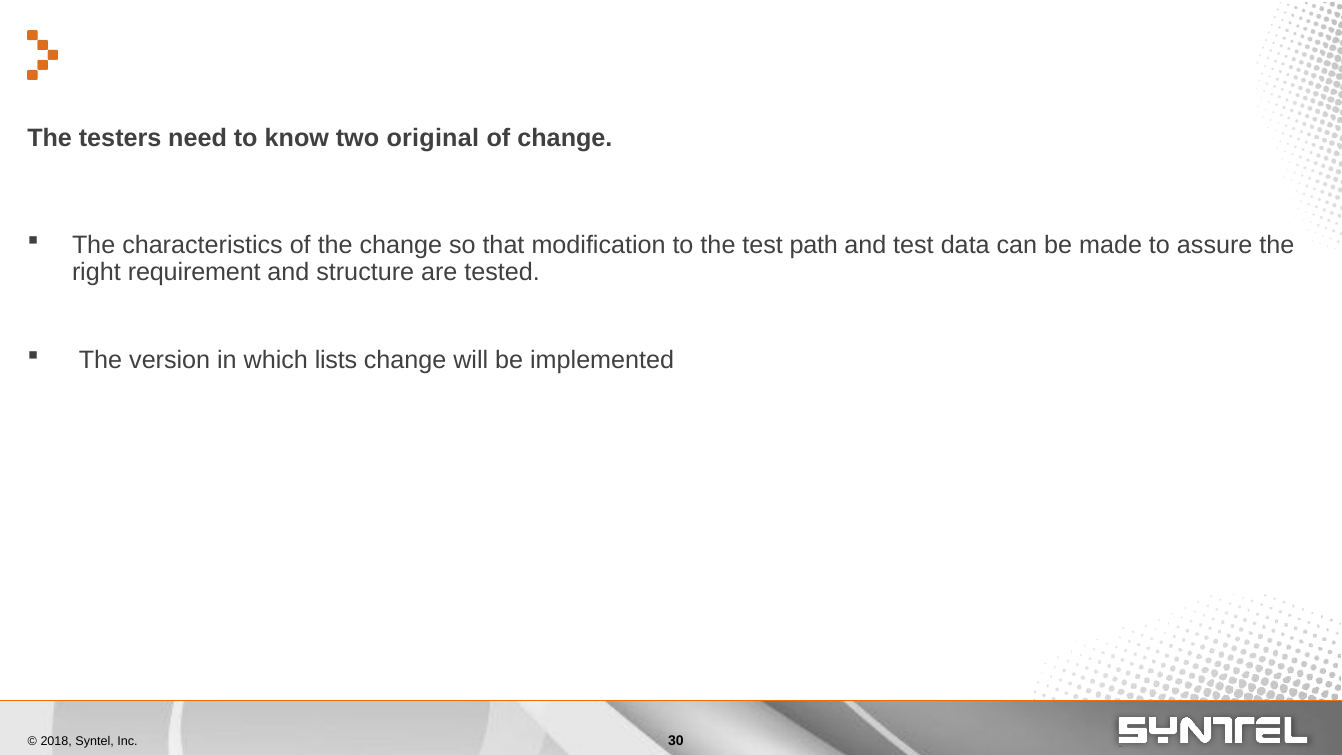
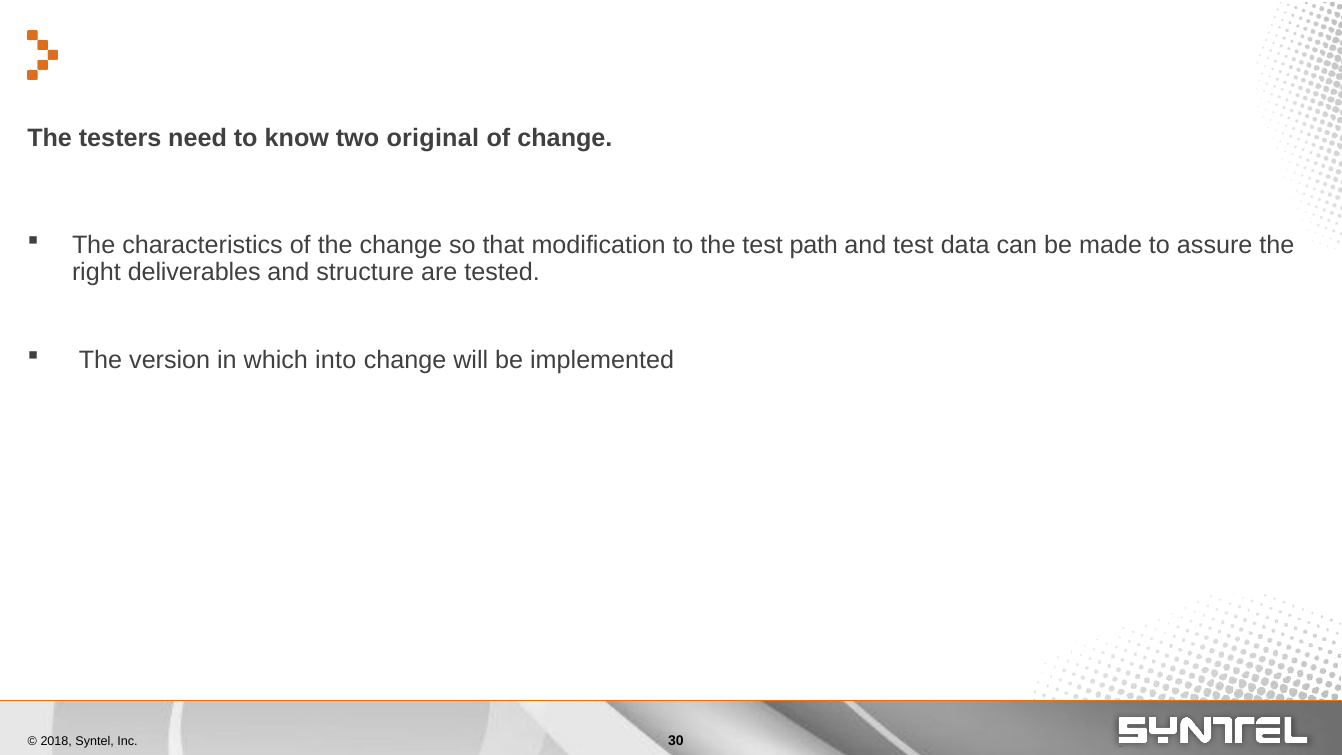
requirement: requirement -> deliverables
lists: lists -> into
